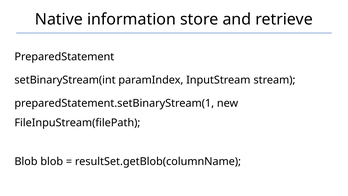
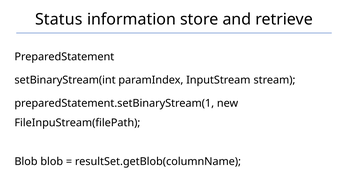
Native: Native -> Status
